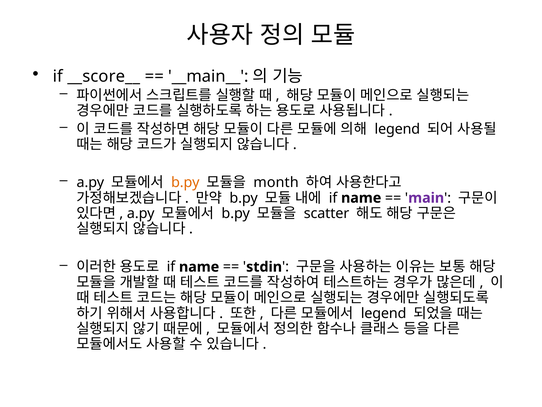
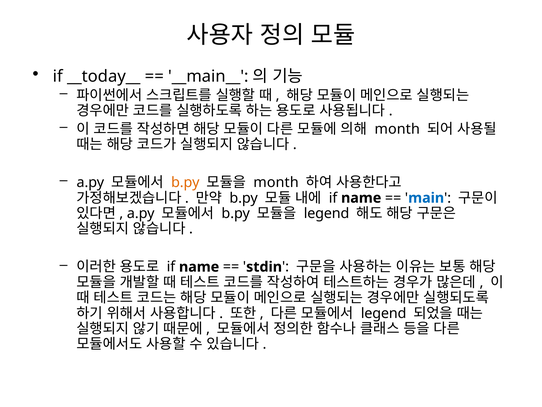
__score__: __score__ -> __today__
legend at (397, 129): legend -> month
main colour: purple -> blue
scatter at (327, 213): scatter -> legend
